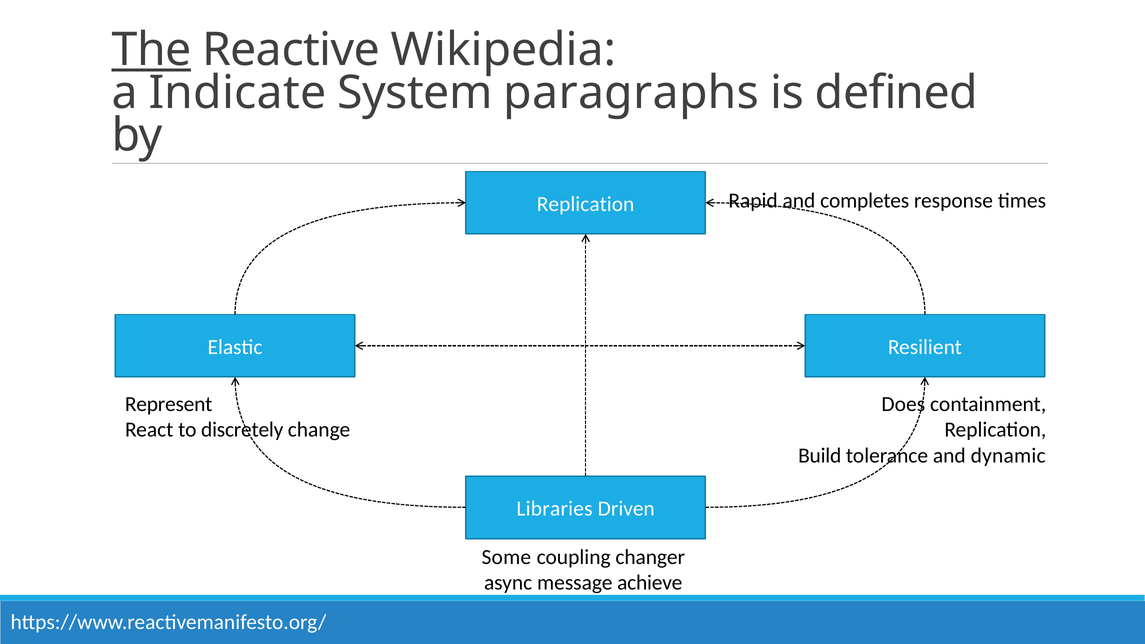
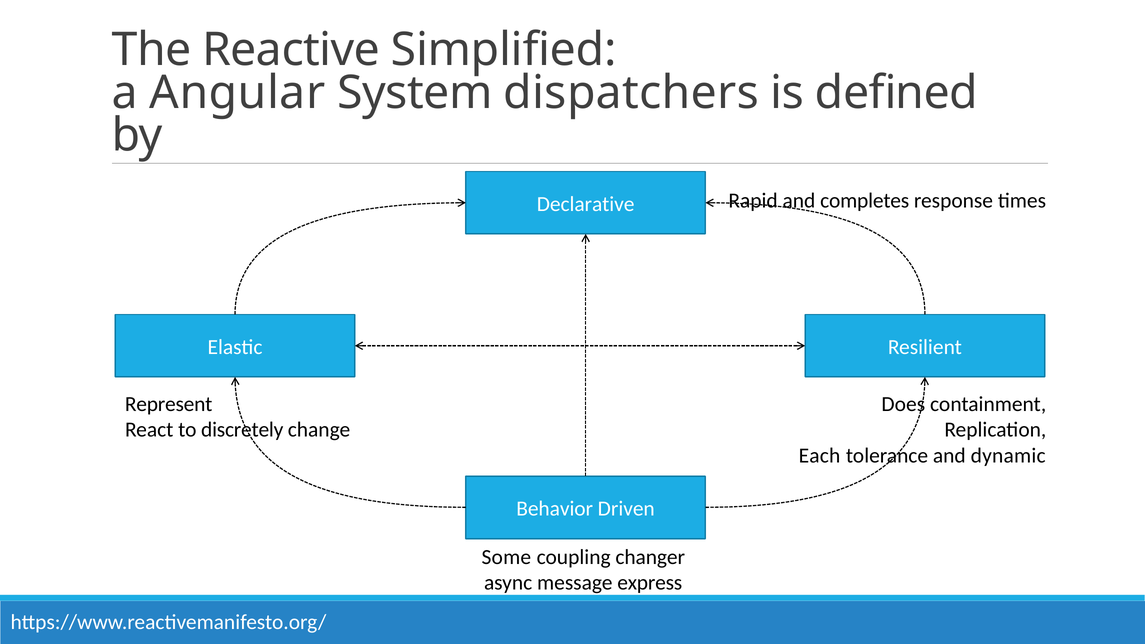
The underline: present -> none
Wikipedia: Wikipedia -> Simplified
Indicate: Indicate -> Angular
paragraphs: paragraphs -> dispatchers
Replication at (586, 204): Replication -> Declarative
Build: Build -> Each
Libraries: Libraries -> Behavior
achieve: achieve -> express
